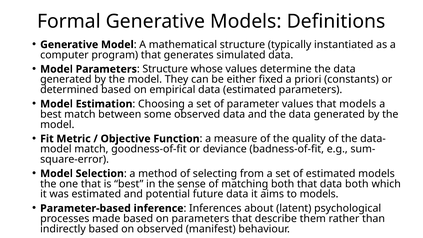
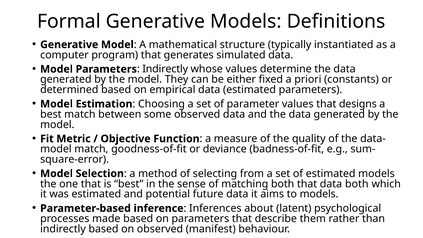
Structure at (165, 69): Structure -> Indirectly
that models: models -> designs
